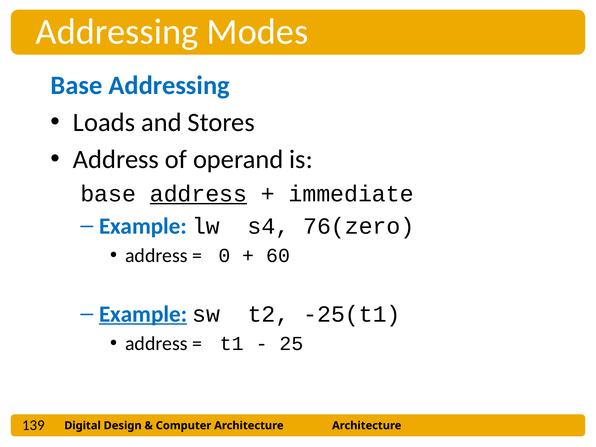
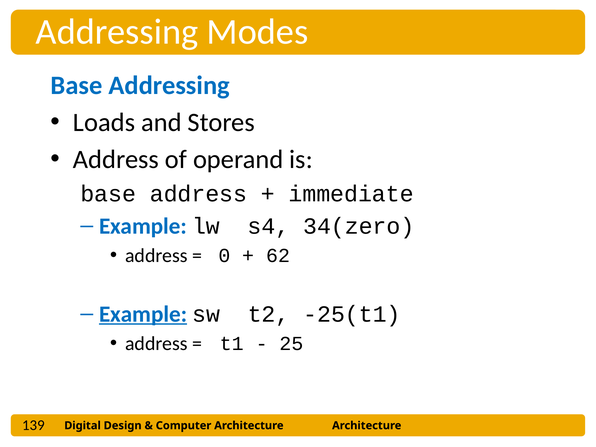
address at (198, 194) underline: present -> none
76(zero: 76(zero -> 34(zero
60: 60 -> 62
